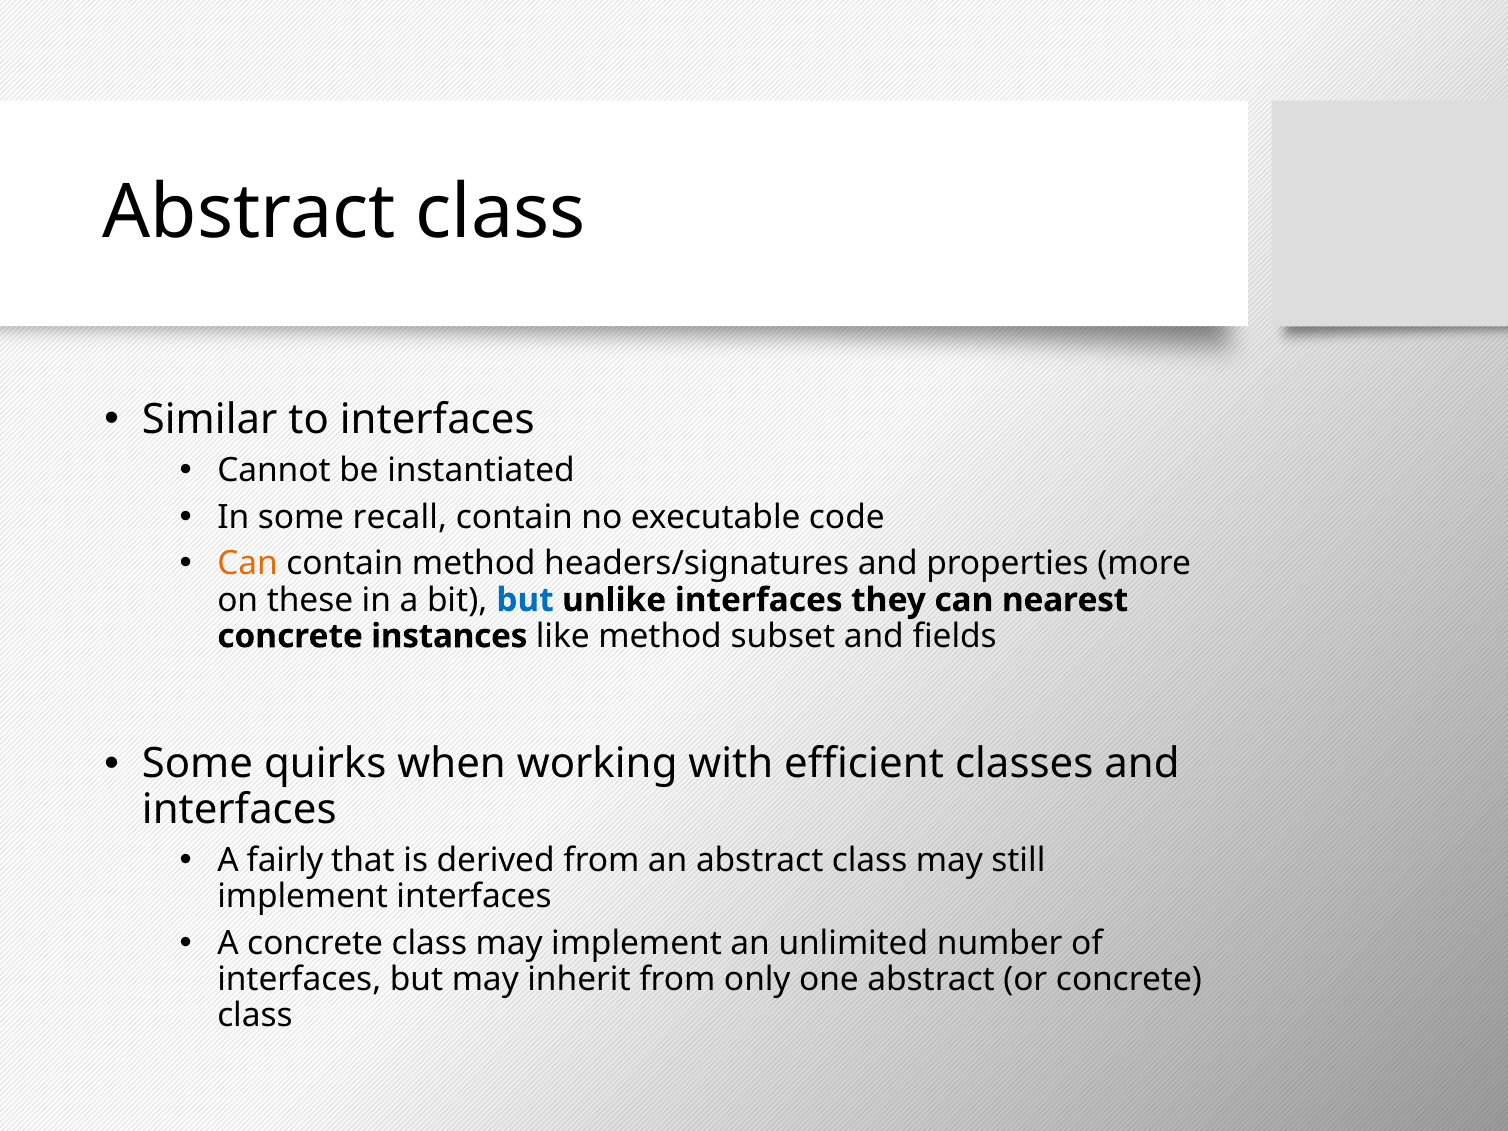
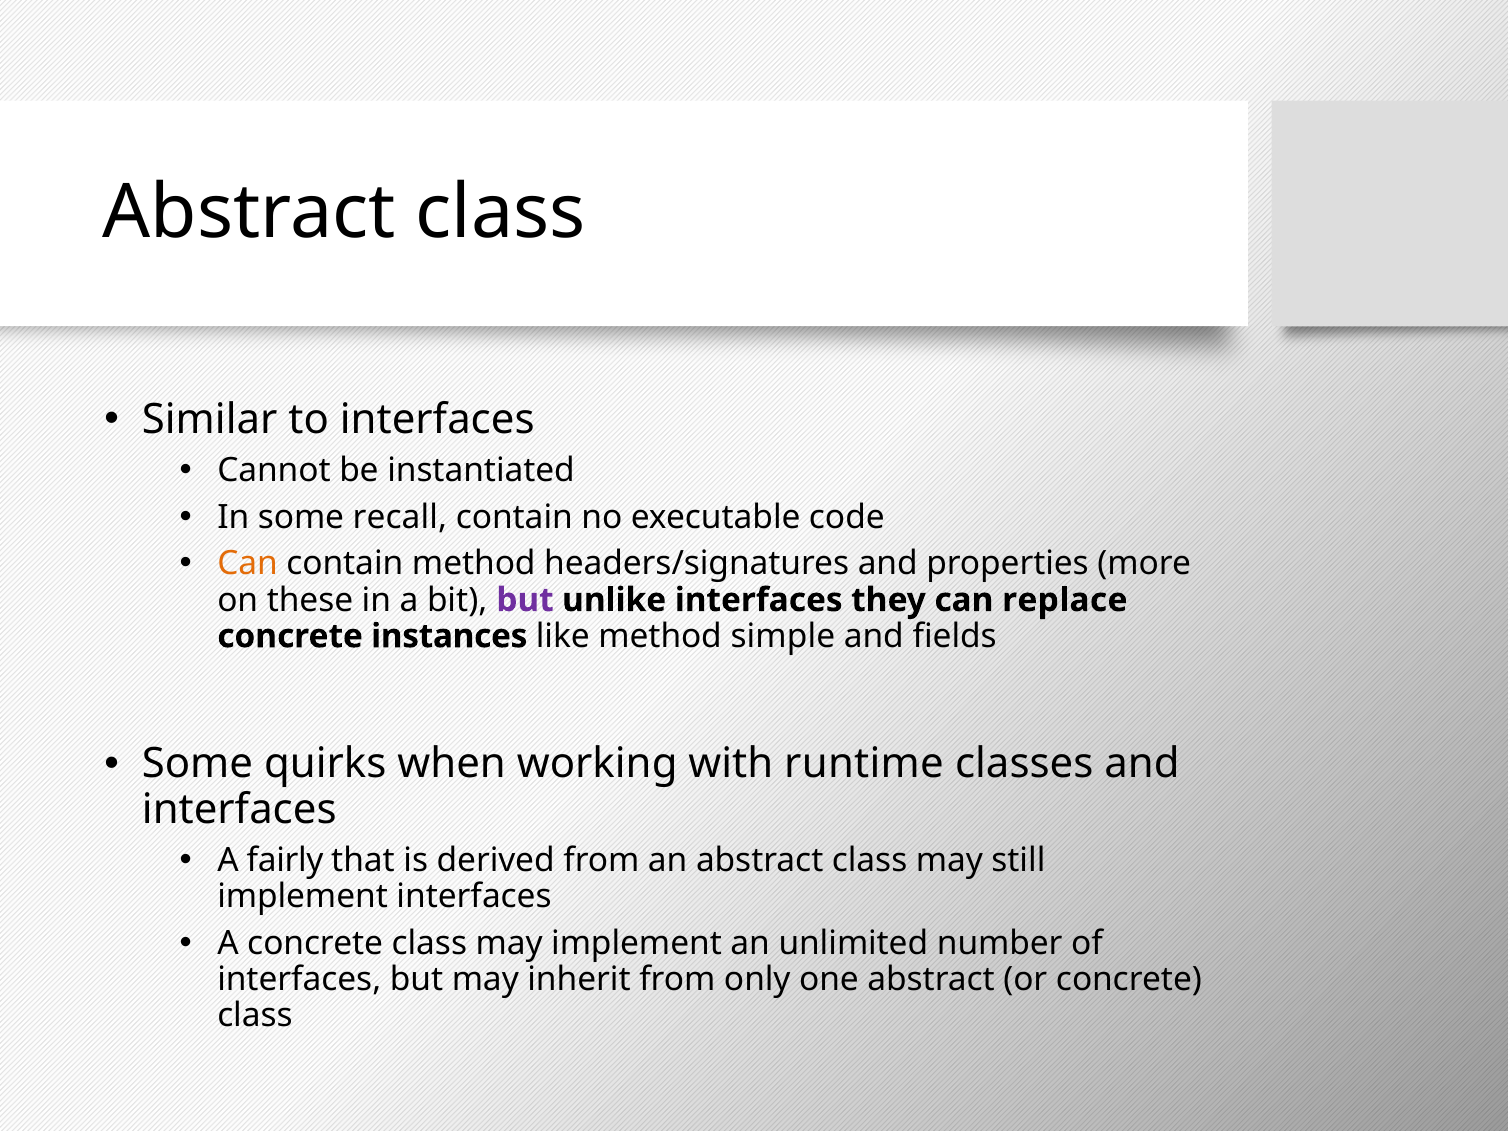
but at (525, 600) colour: blue -> purple
nearest: nearest -> replace
subset: subset -> simple
efficient: efficient -> runtime
